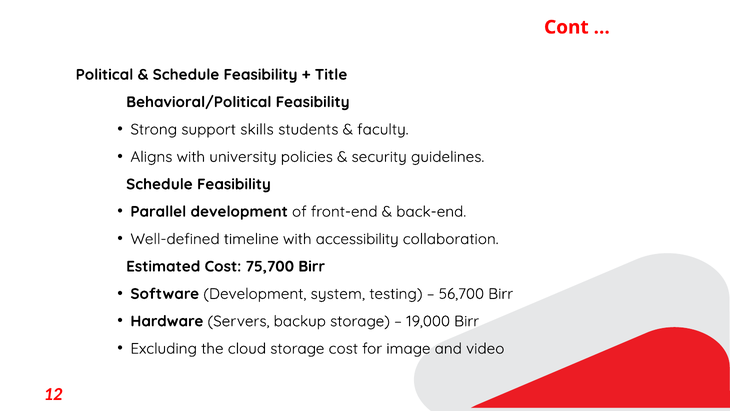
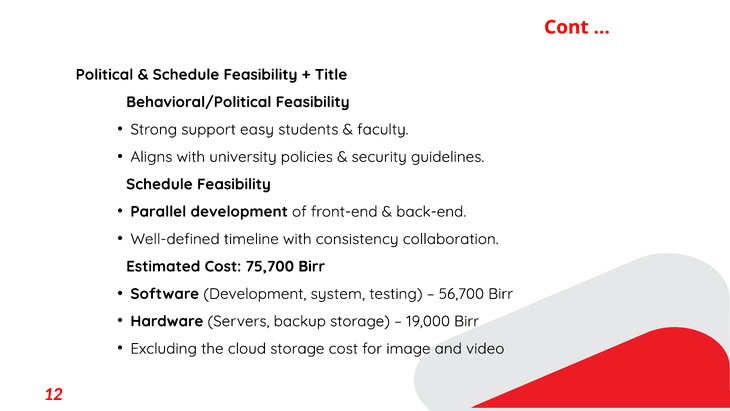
skills: skills -> easy
accessibility: accessibility -> consistency
